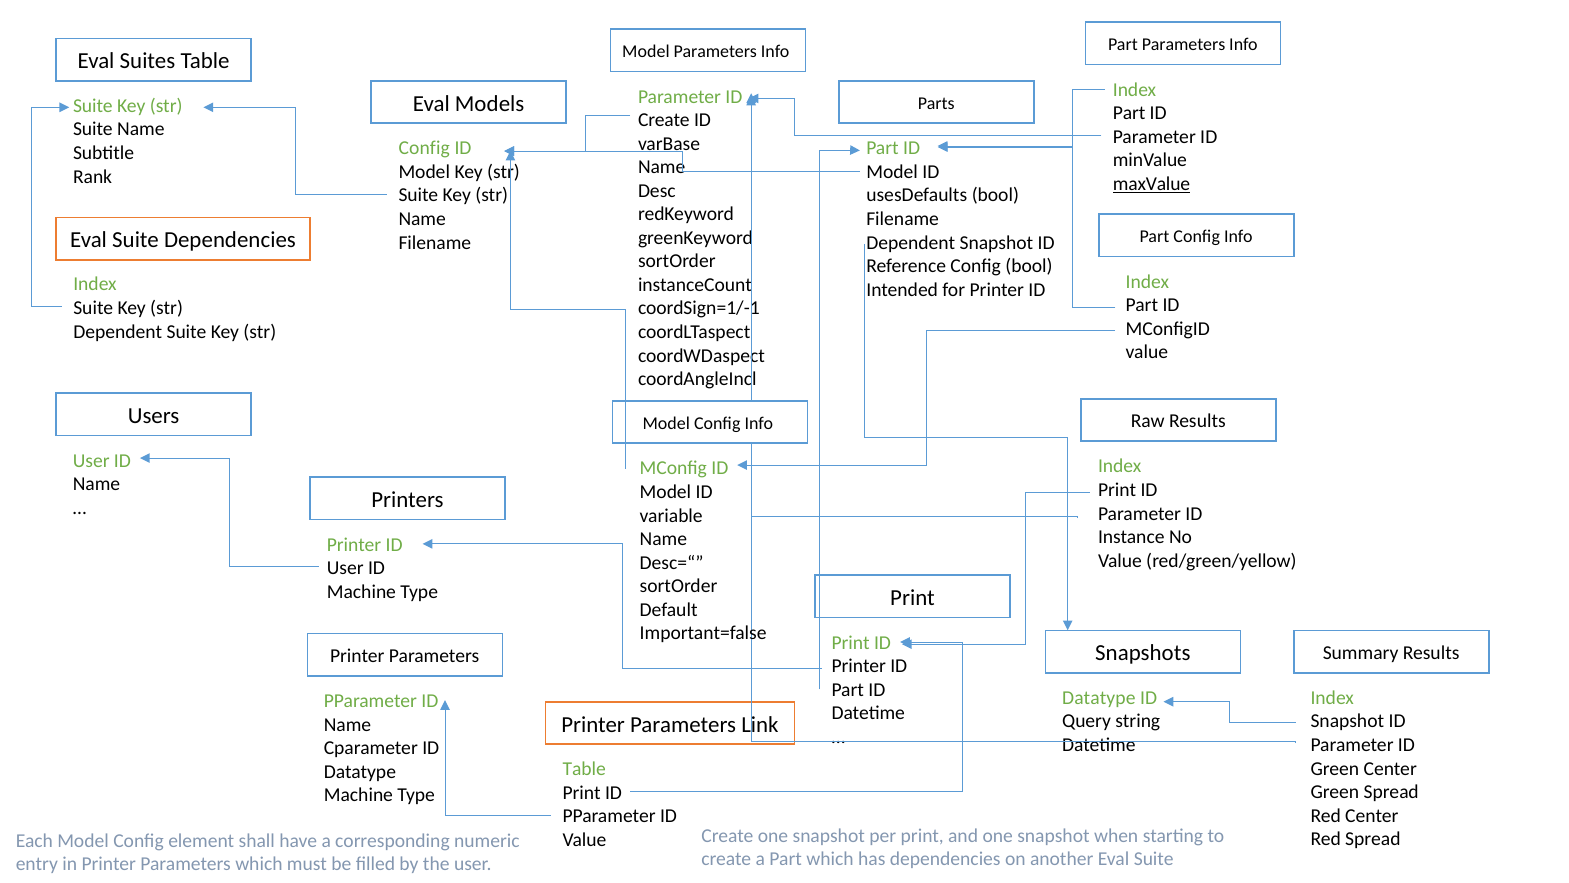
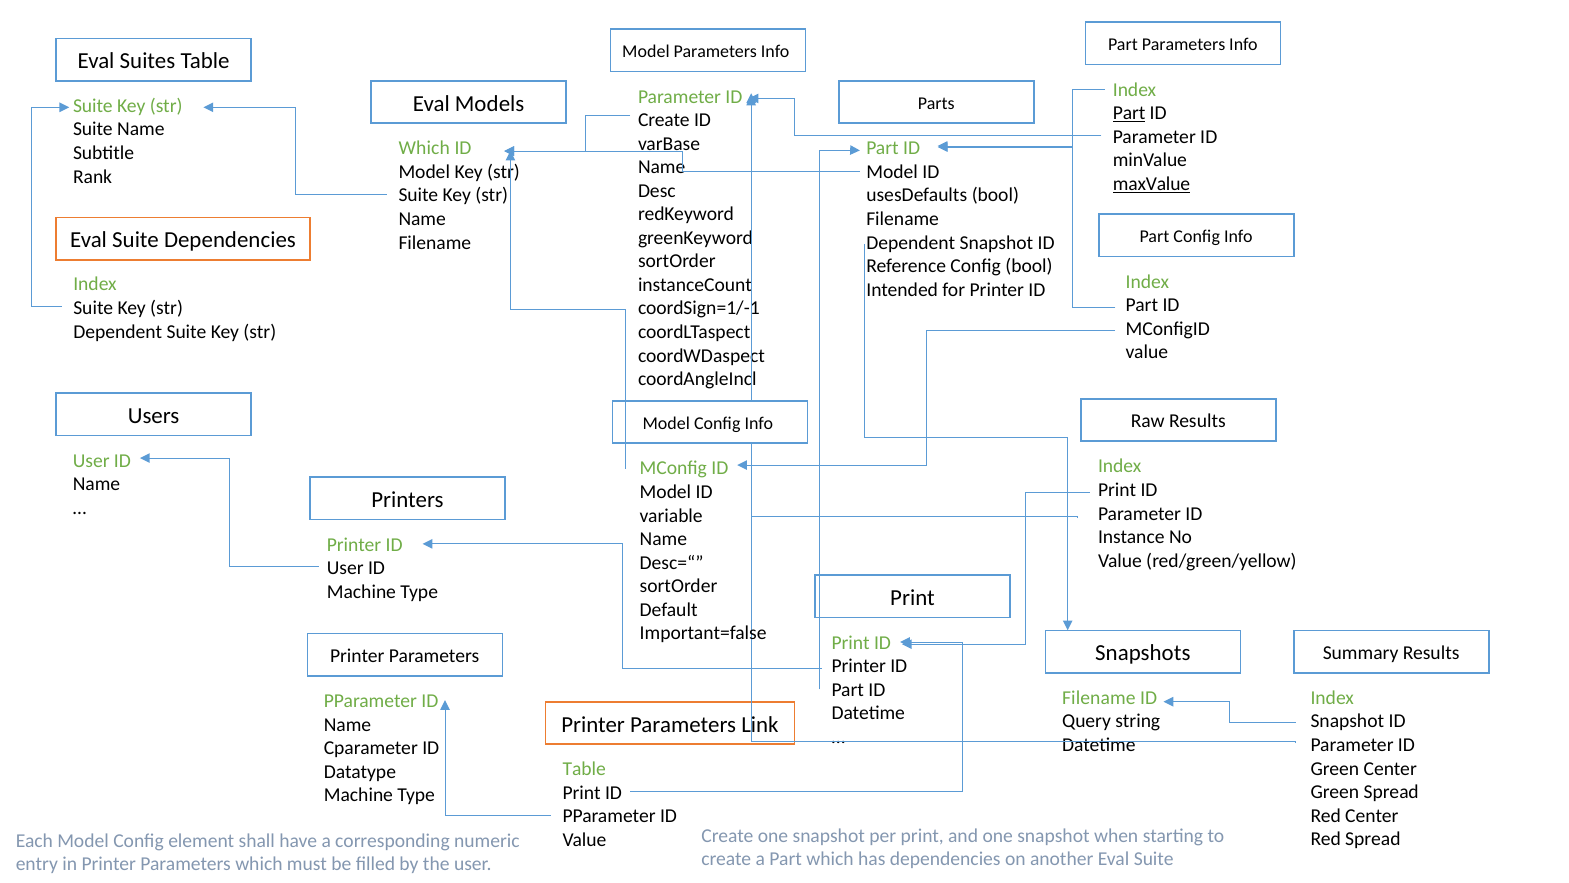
Part at (1129, 113) underline: none -> present
Config at (424, 148): Config -> Which
Datatype at (1099, 698): Datatype -> Filename
